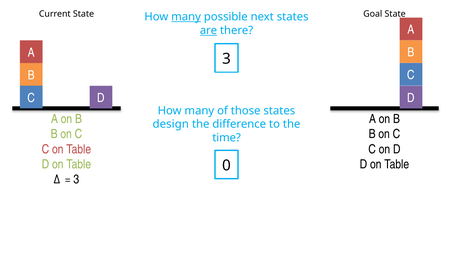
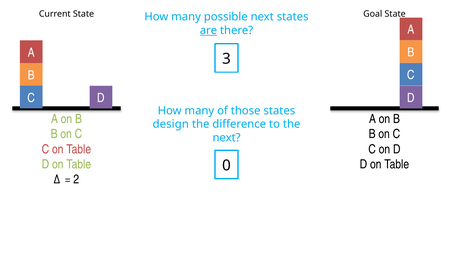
many at (186, 17) underline: present -> none
time at (227, 138): time -> next
3 at (76, 179): 3 -> 2
